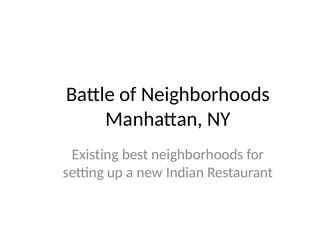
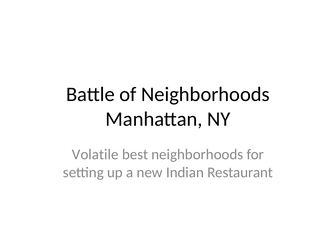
Existing: Existing -> Volatile
